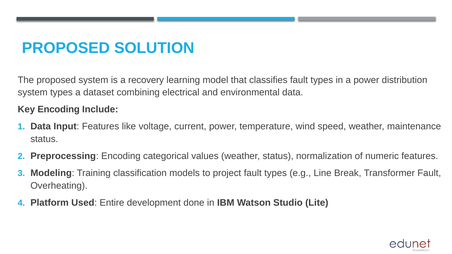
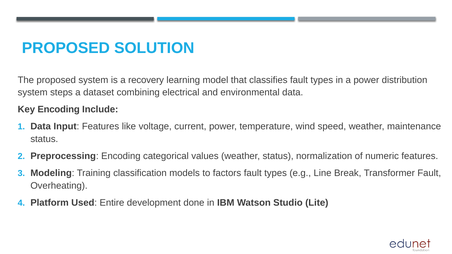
system types: types -> steps
project: project -> factors
